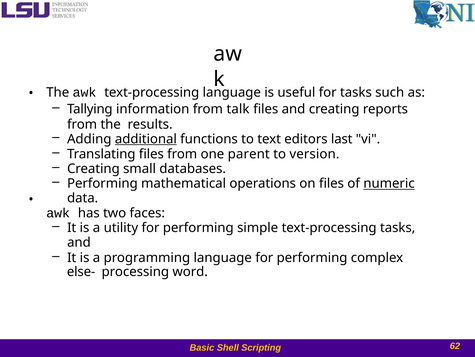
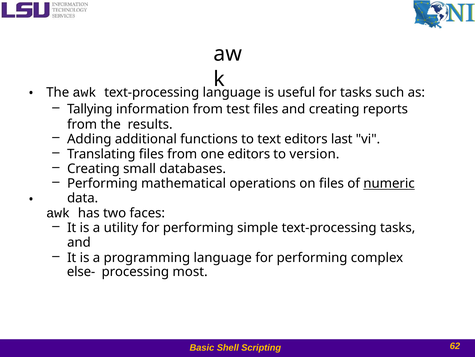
talk: talk -> test
additional underline: present -> none
one parent: parent -> editors
word: word -> most
